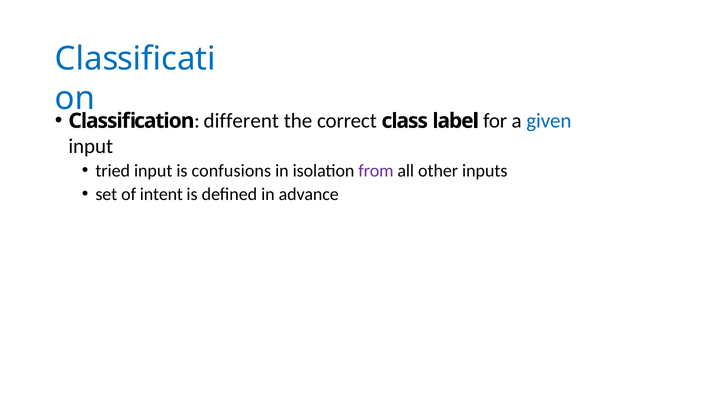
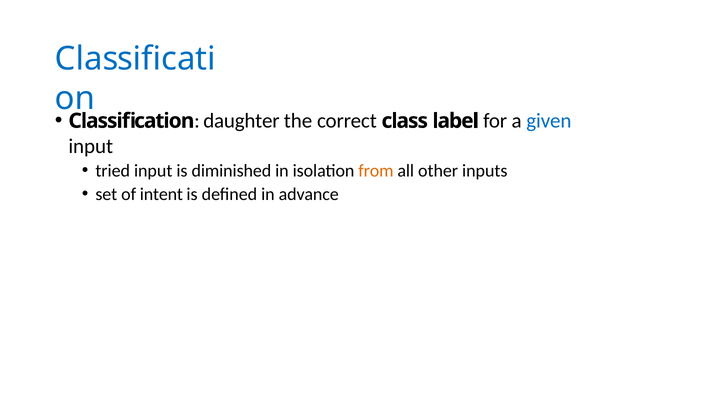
different: different -> daughter
confusions: confusions -> diminished
from colour: purple -> orange
